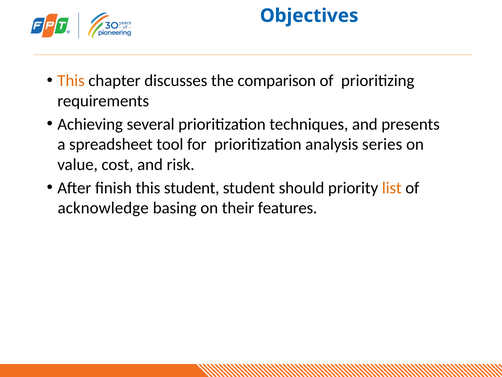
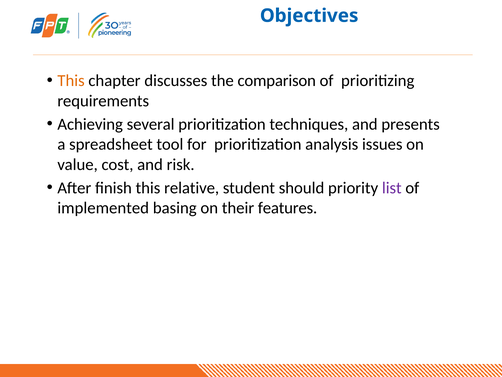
series: series -> issues
this student: student -> relative
list colour: orange -> purple
acknowledge: acknowledge -> implemented
